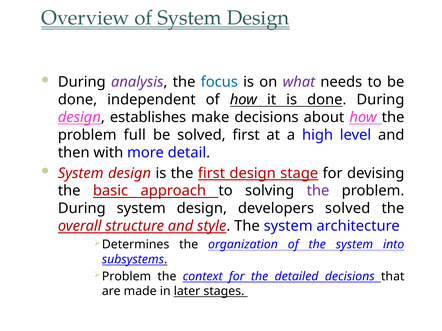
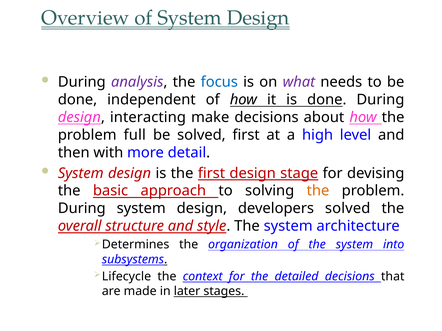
establishes: establishes -> interacting
the at (318, 191) colour: purple -> orange
Problem at (127, 277): Problem -> Lifecycle
